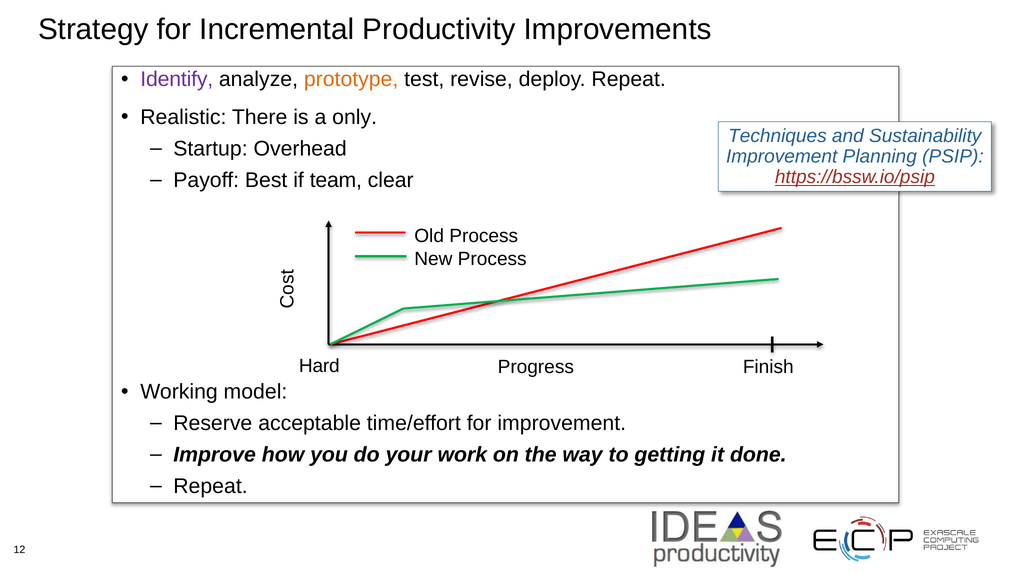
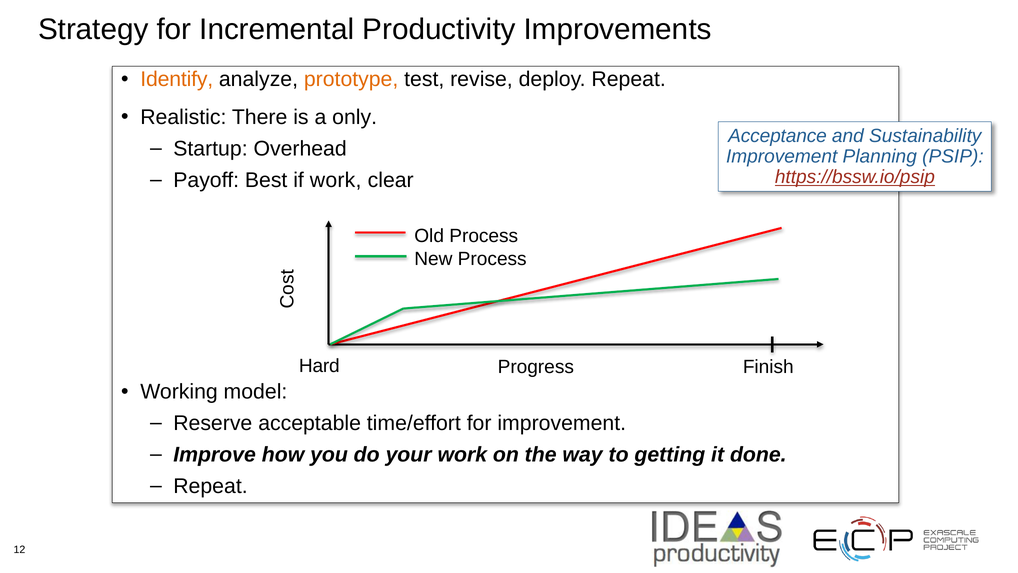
Identify colour: purple -> orange
Techniques: Techniques -> Acceptance
if team: team -> work
